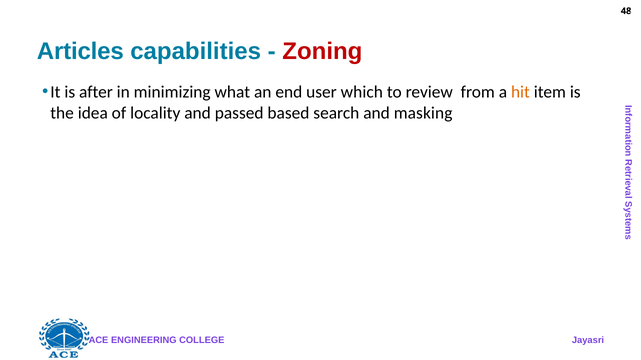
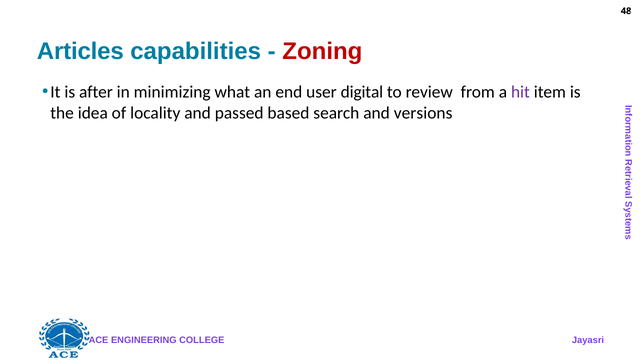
which: which -> digital
hit colour: orange -> purple
masking: masking -> versions
